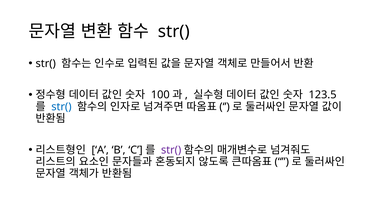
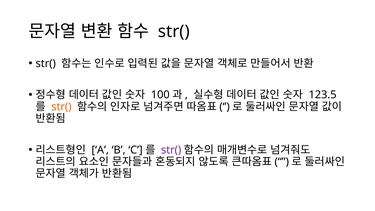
str( at (61, 107) colour: blue -> orange
